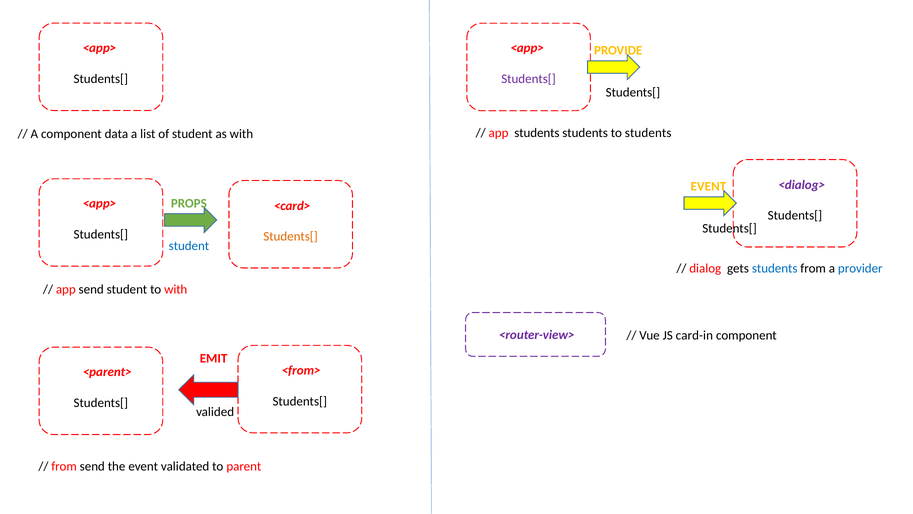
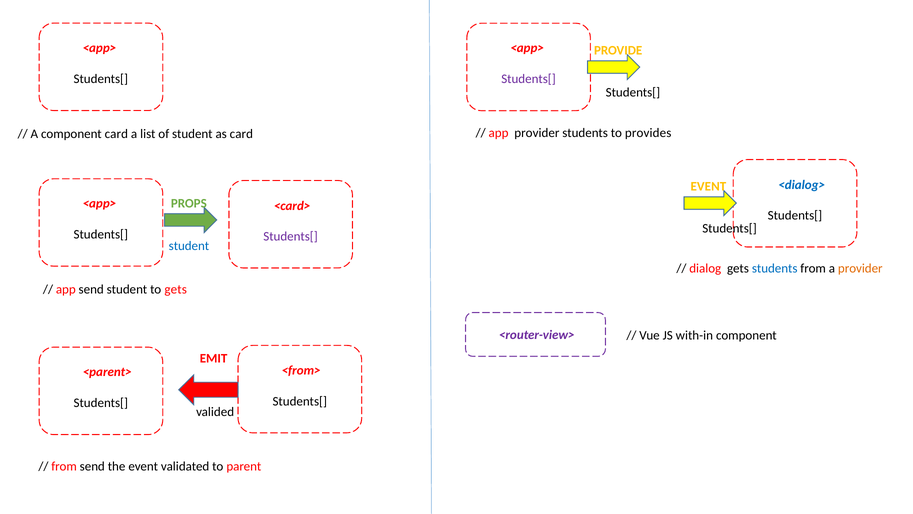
app students: students -> provider
to students: students -> provides
component data: data -> card
as with: with -> card
<dialog> colour: purple -> blue
Students[ at (291, 236) colour: orange -> purple
provider at (860, 268) colour: blue -> orange
to with: with -> gets
card-in: card-in -> with-in
